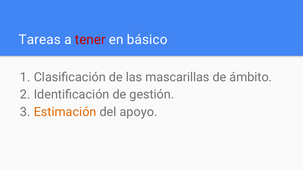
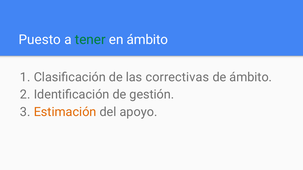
Tareas: Tareas -> Puesto
tener colour: red -> green
en básico: básico -> ámbito
mascarillas: mascarillas -> correctivas
